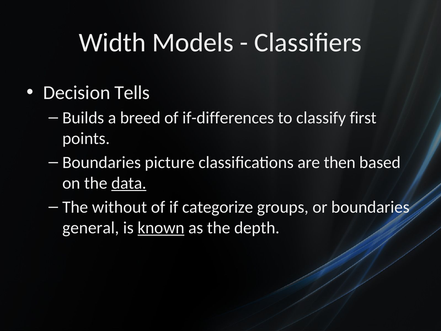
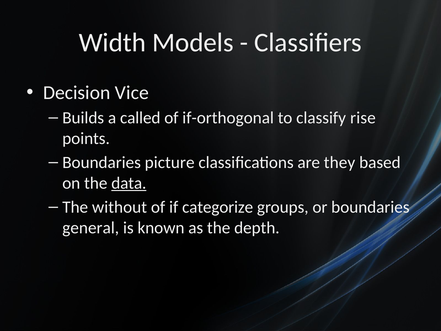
Tells: Tells -> Vice
breed: breed -> called
if-differences: if-differences -> if-orthogonal
first: first -> rise
then: then -> they
known underline: present -> none
